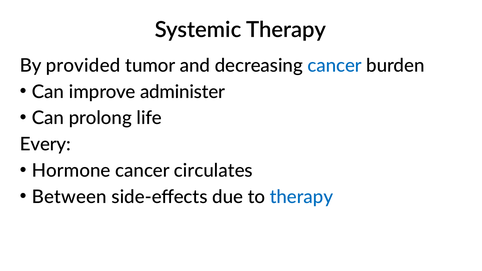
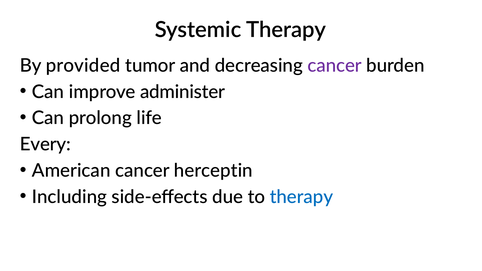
cancer at (335, 66) colour: blue -> purple
Hormone: Hormone -> American
circulates: circulates -> herceptin
Between: Between -> Including
